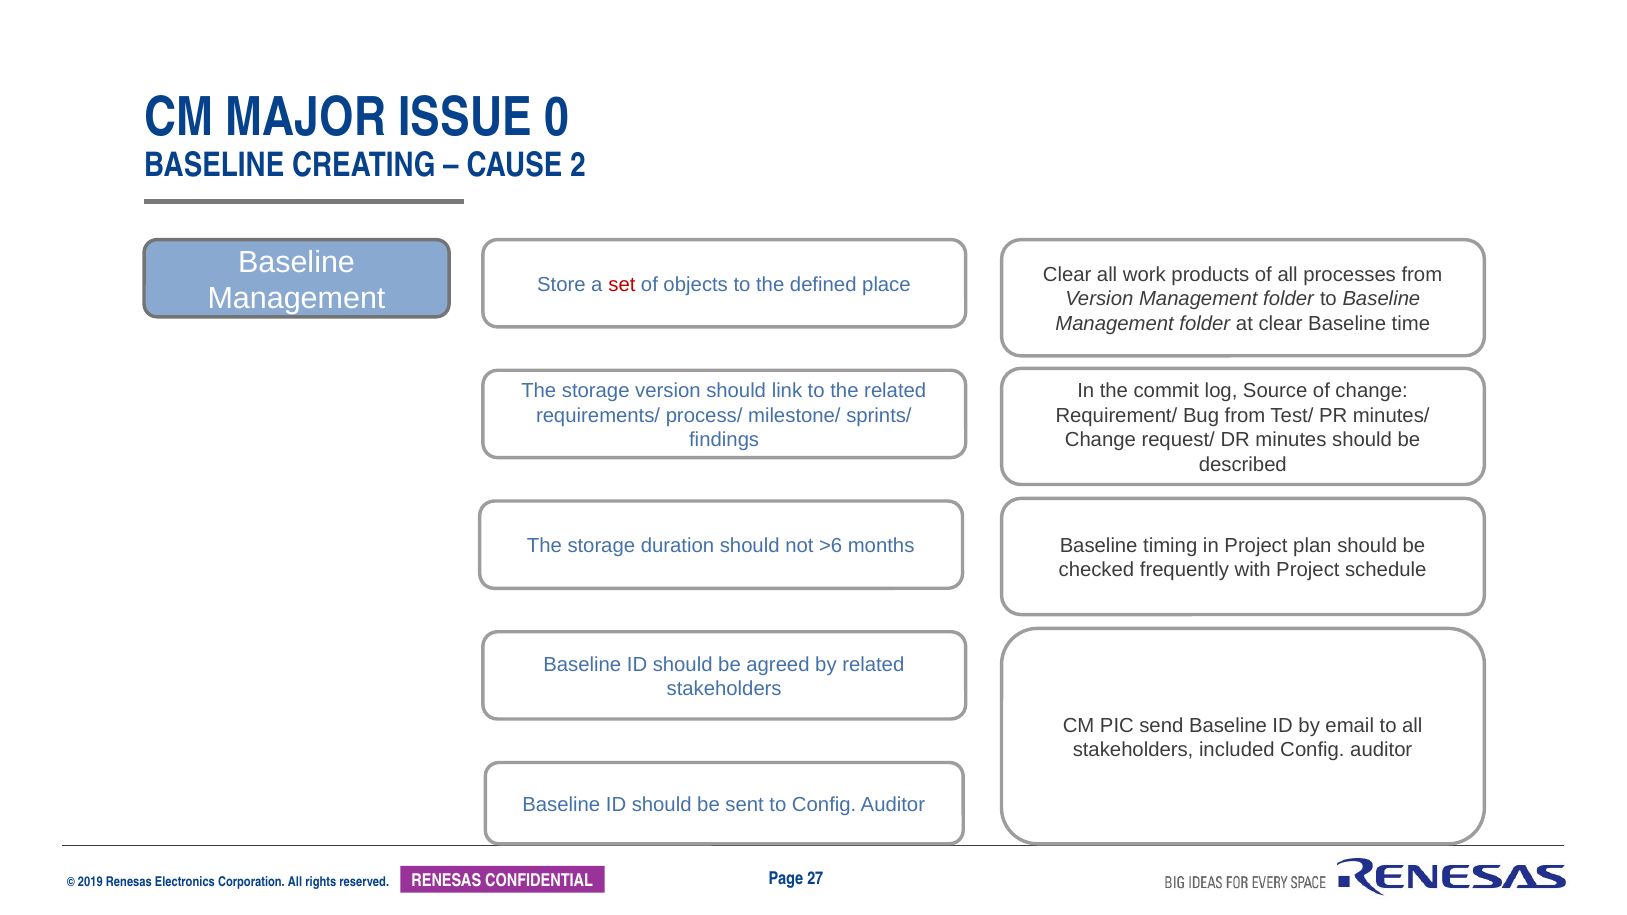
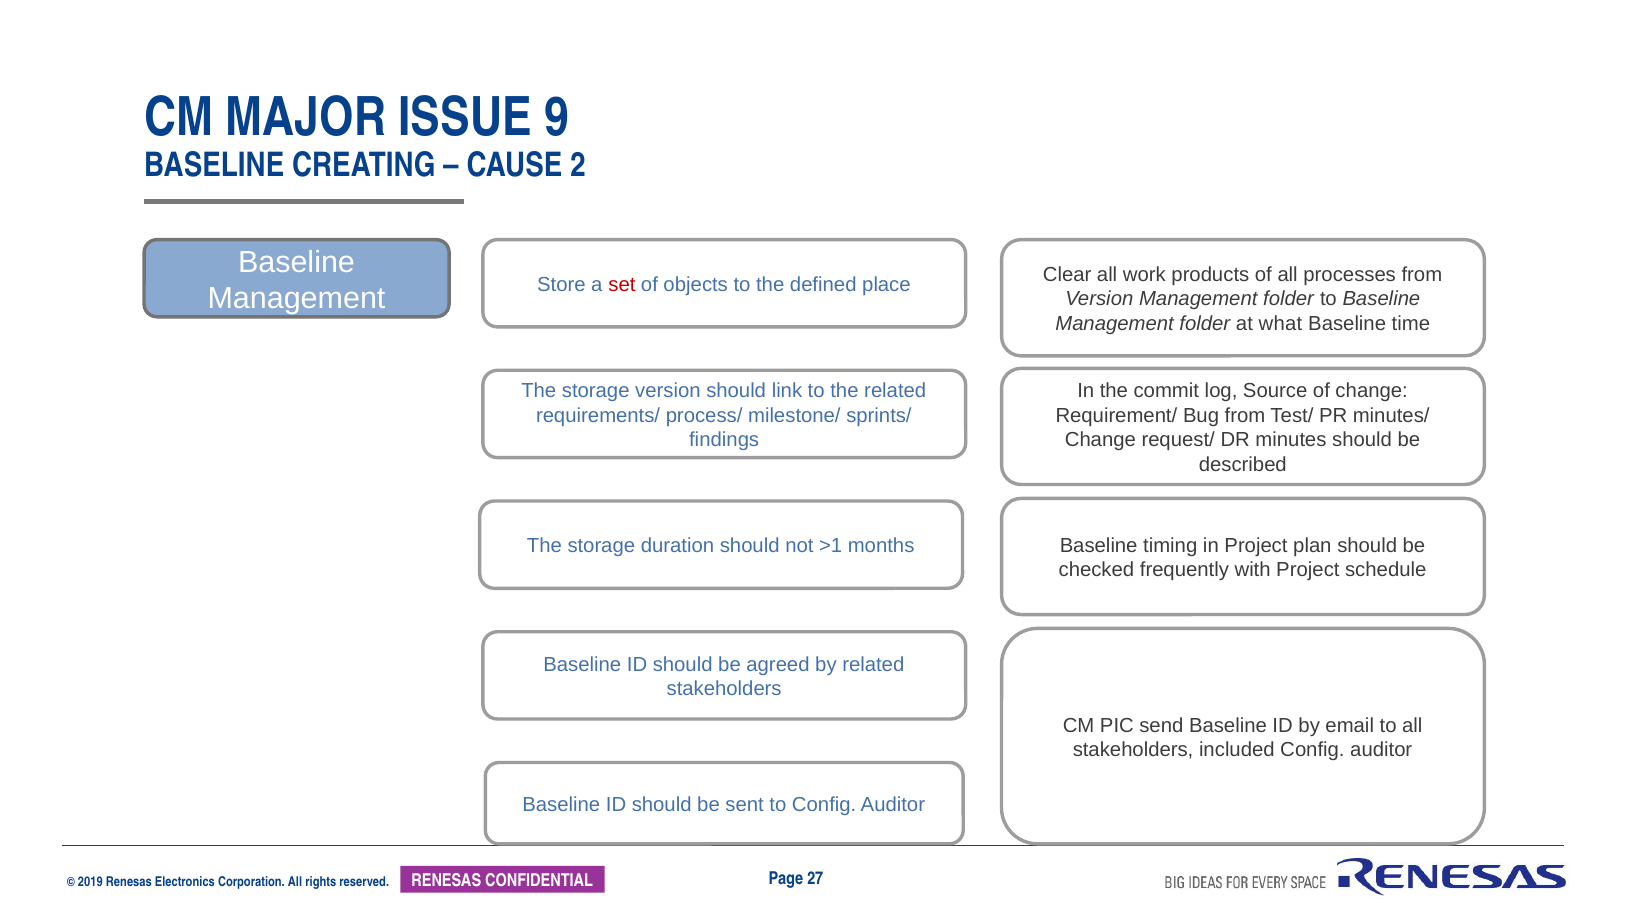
0: 0 -> 9
at clear: clear -> what
>6: >6 -> >1
